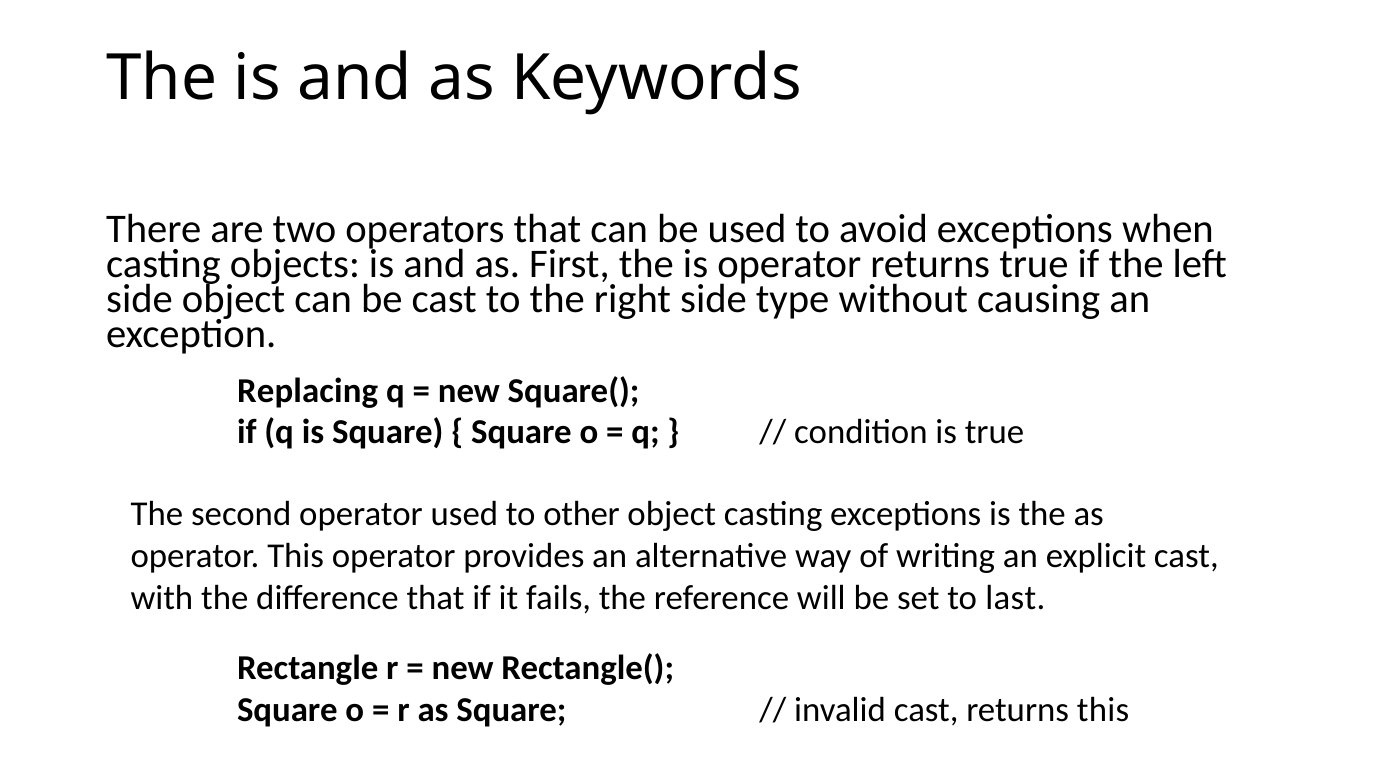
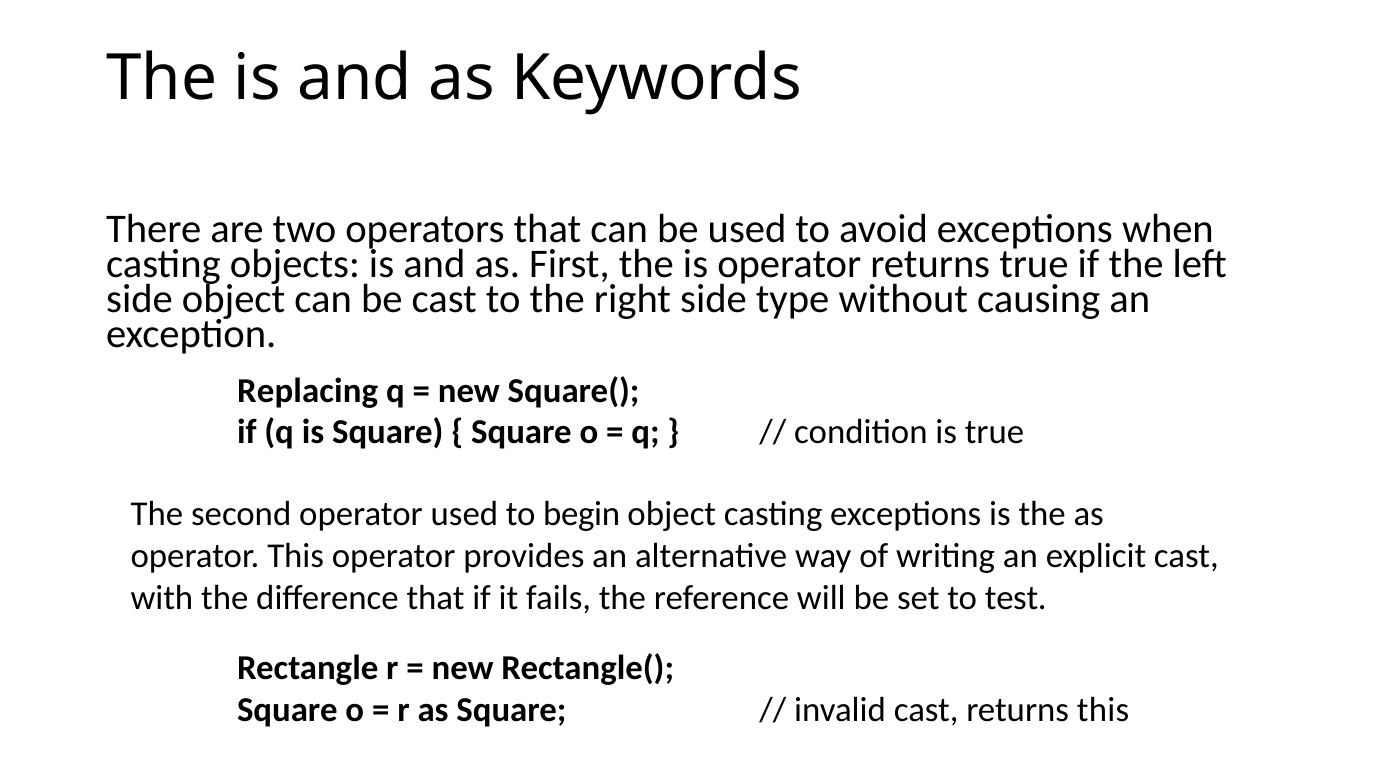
other: other -> begin
last: last -> test
